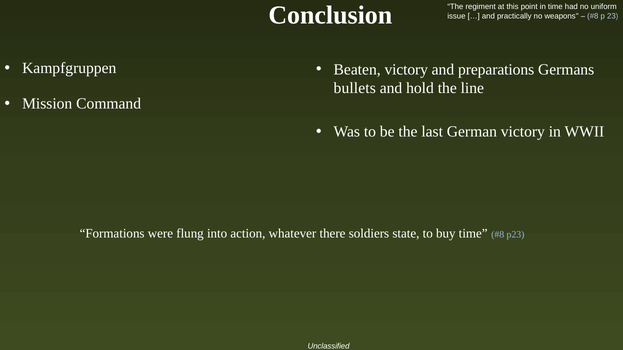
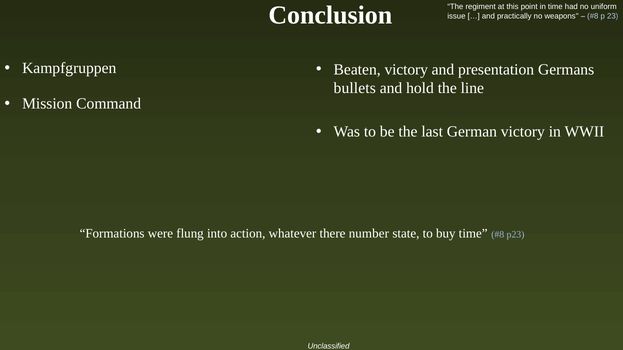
preparations: preparations -> presentation
soldiers: soldiers -> number
